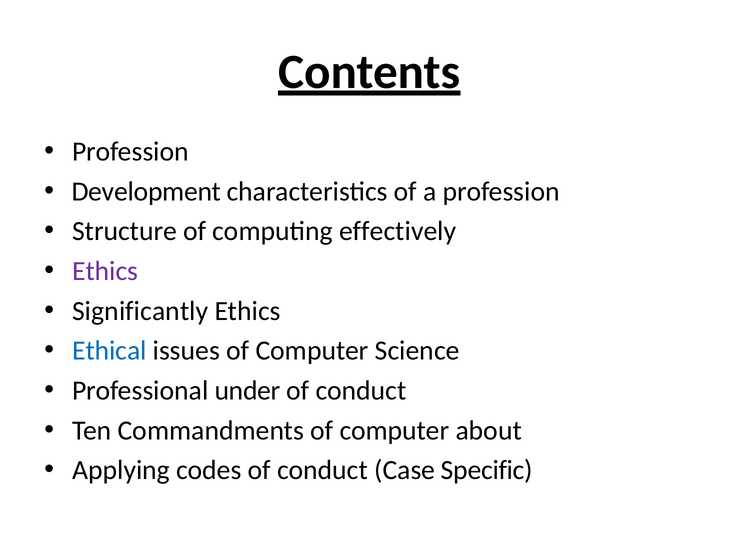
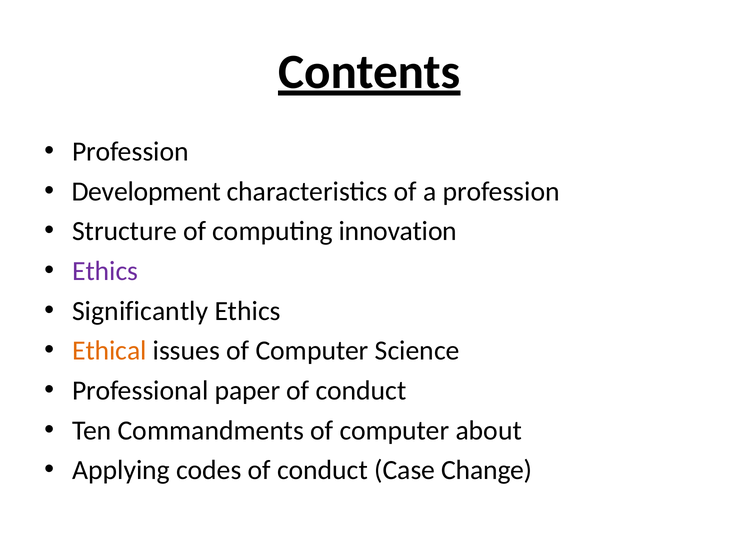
effectively: effectively -> innovation
Ethical colour: blue -> orange
under: under -> paper
Specific: Specific -> Change
